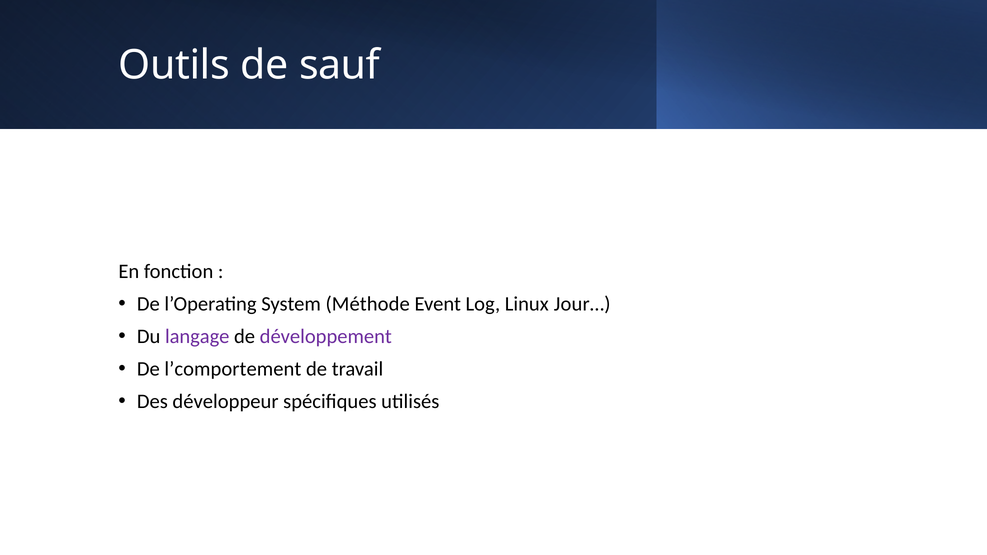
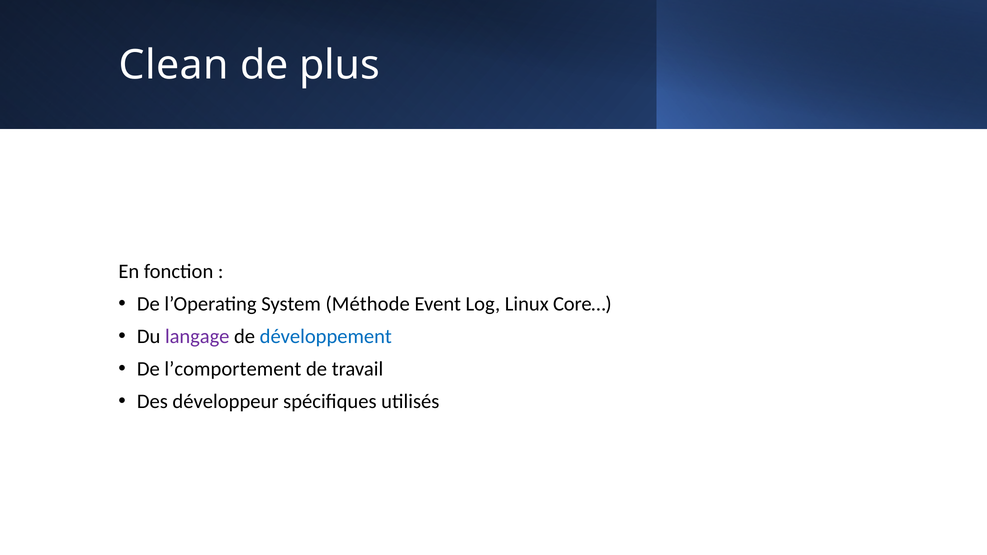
Outils: Outils -> Clean
sauf: sauf -> plus
Jour…: Jour… -> Core…
développement colour: purple -> blue
